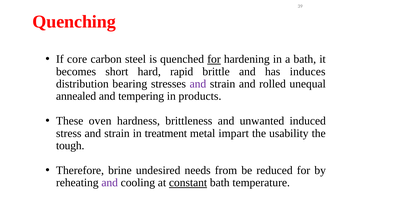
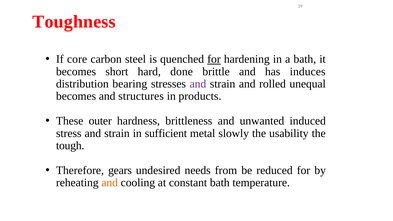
Quenching: Quenching -> Toughness
rapid: rapid -> done
annealed at (76, 96): annealed -> becomes
tempering: tempering -> structures
oven: oven -> outer
treatment: treatment -> sufficient
impart: impart -> slowly
brine: brine -> gears
and at (110, 183) colour: purple -> orange
constant underline: present -> none
